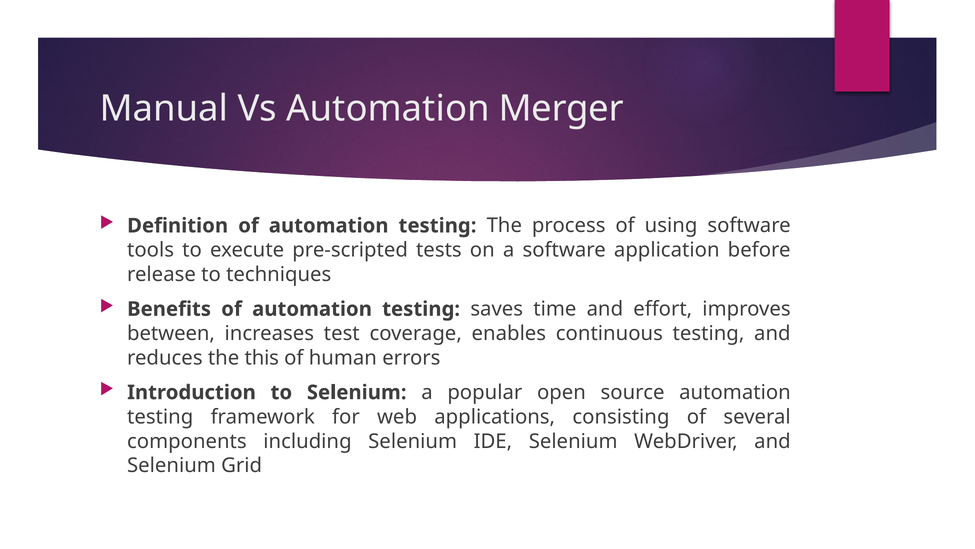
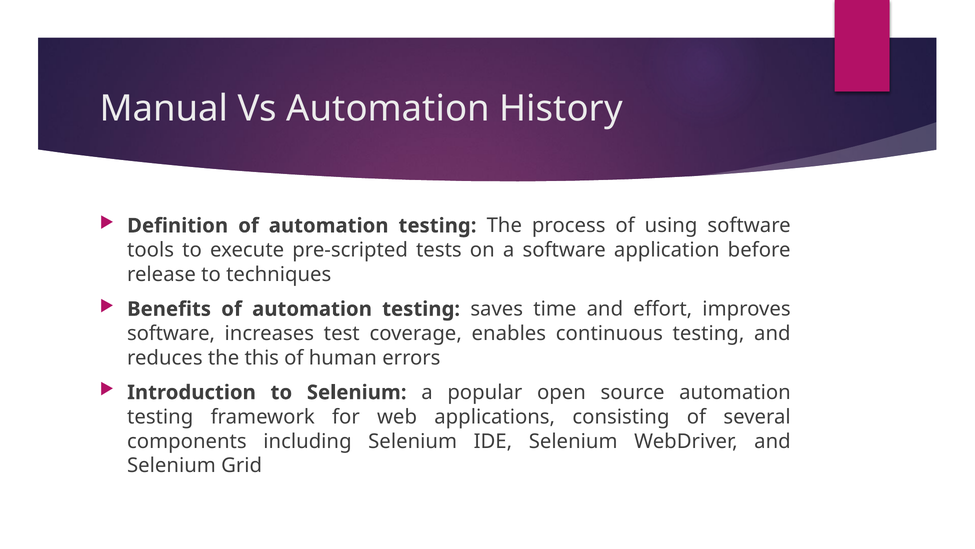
Merger: Merger -> History
between at (171, 333): between -> software
